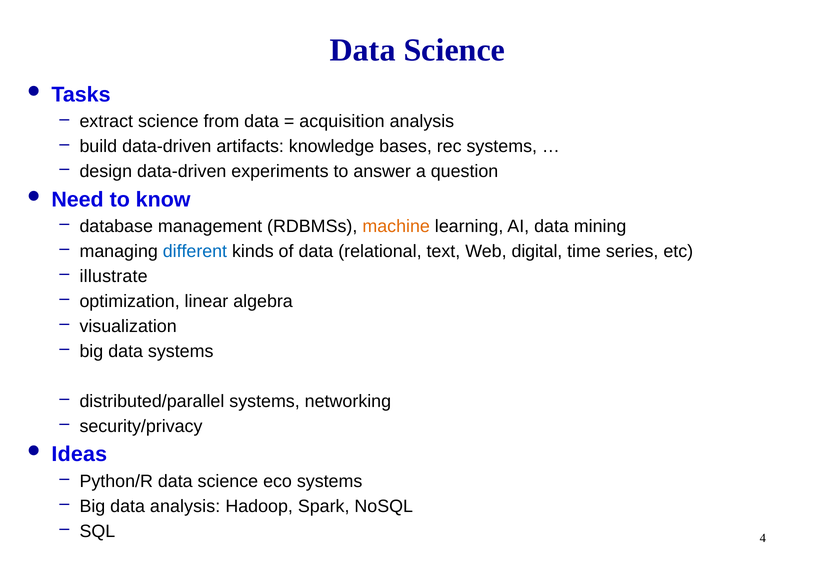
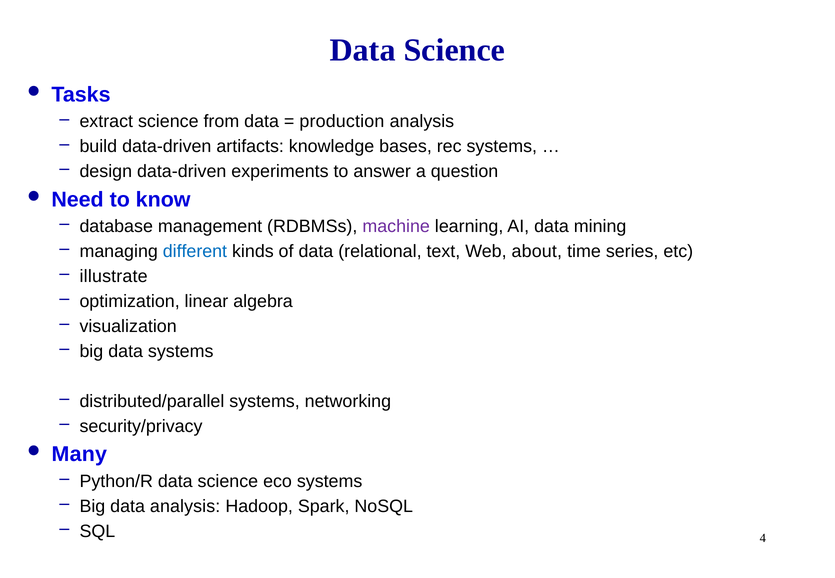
acquisition: acquisition -> production
machine colour: orange -> purple
digital: digital -> about
Ideas: Ideas -> Many
